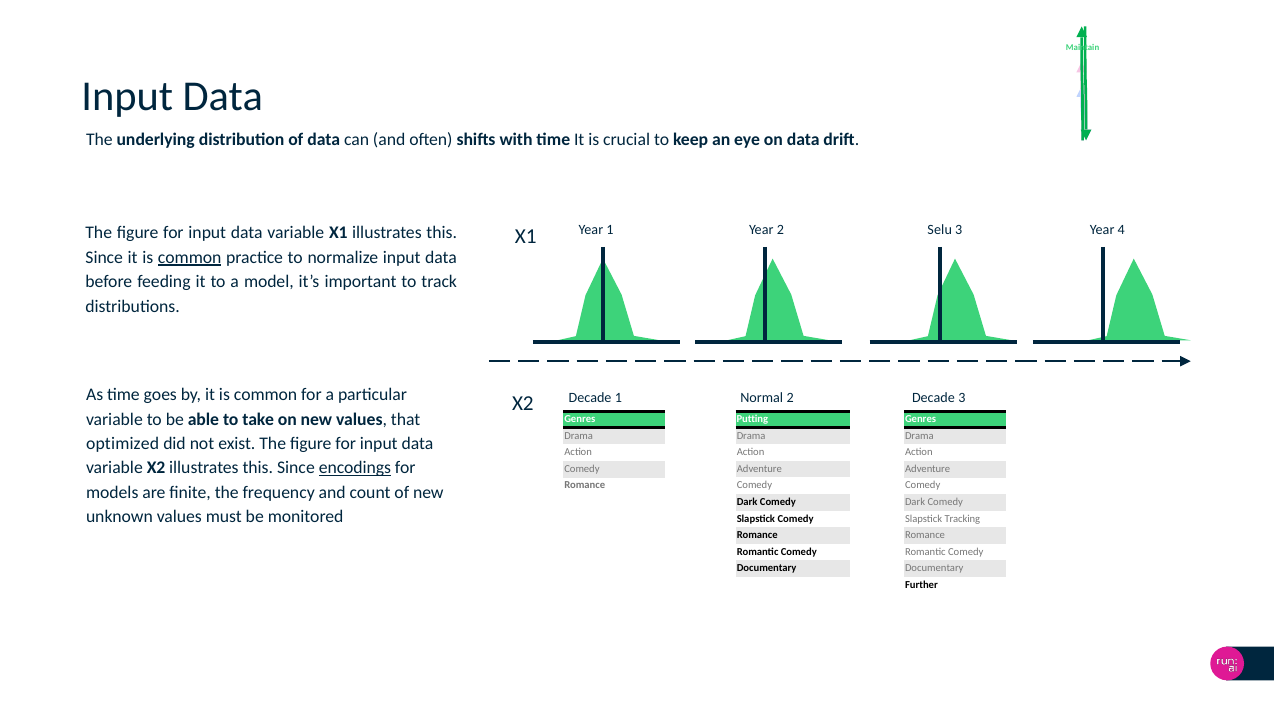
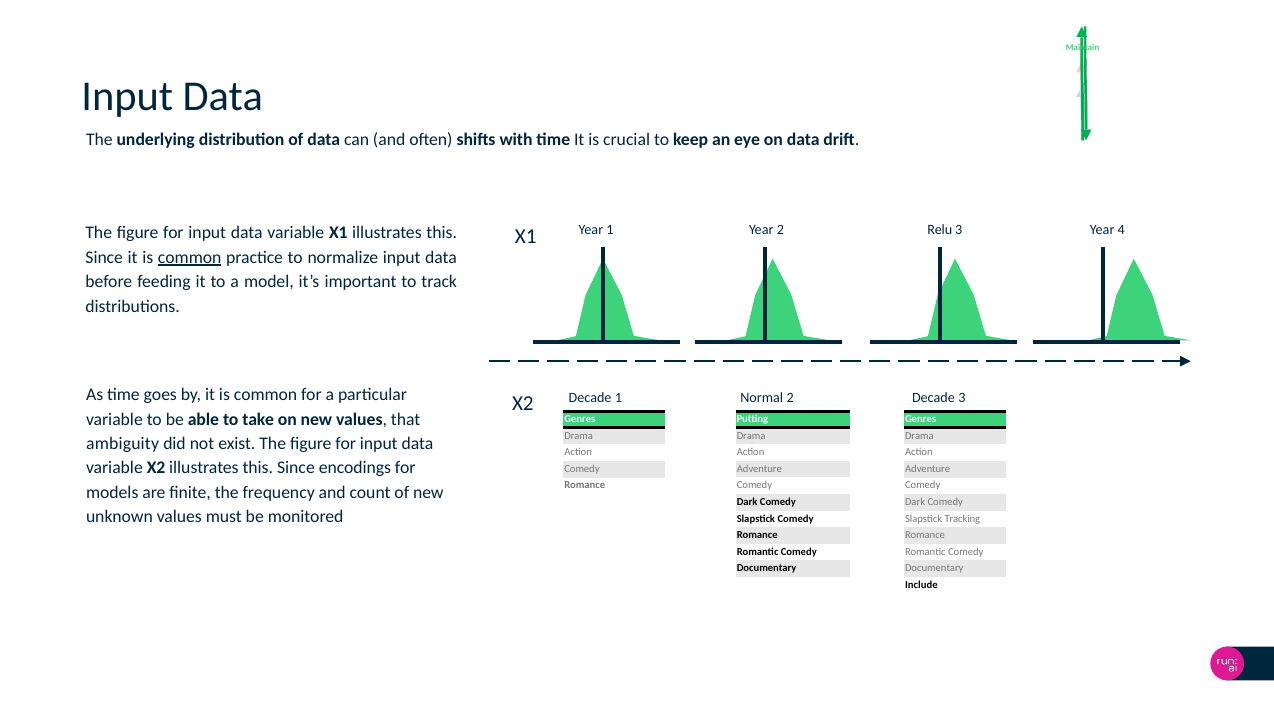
Selu: Selu -> Relu
optimized: optimized -> ambiguity
encodings underline: present -> none
Further: Further -> Include
